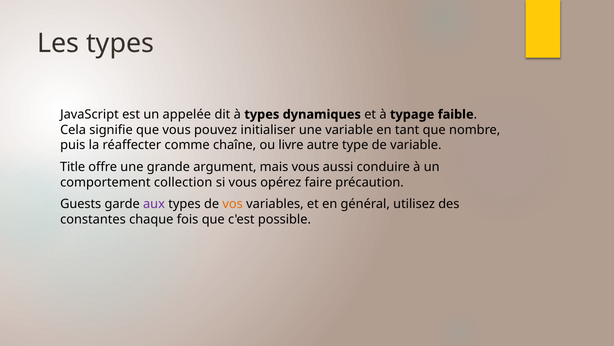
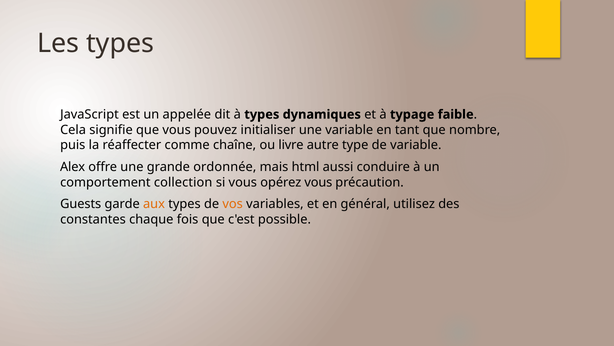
Title: Title -> Alex
argument: argument -> ordonnée
mais vous: vous -> html
opérez faire: faire -> vous
aux colour: purple -> orange
